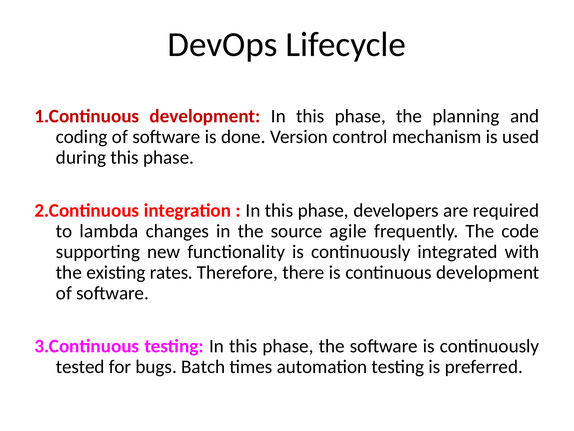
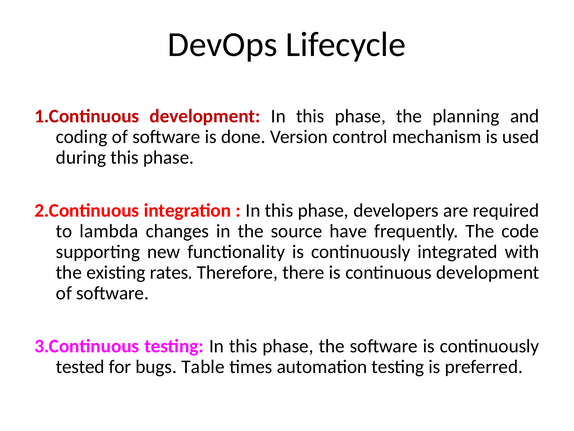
agile: agile -> have
Batch: Batch -> Table
